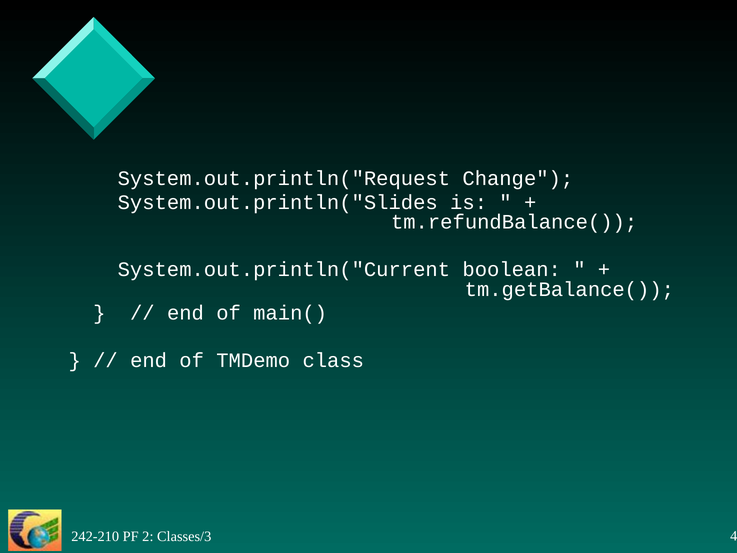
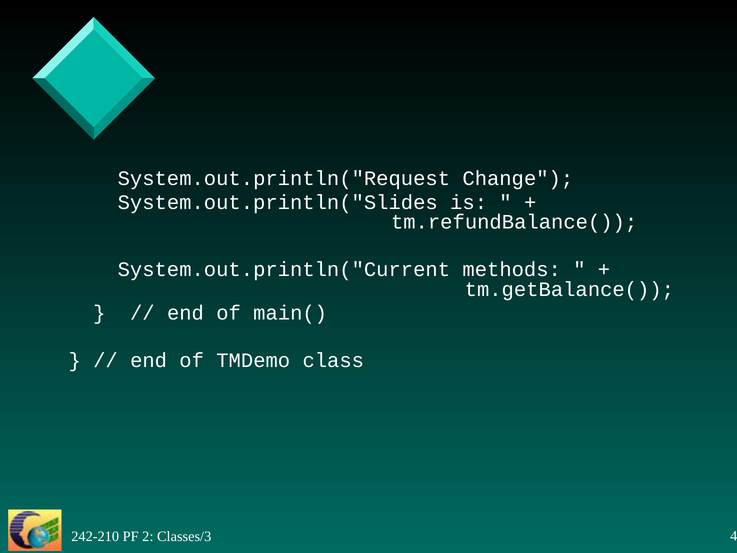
boolean: boolean -> methods
